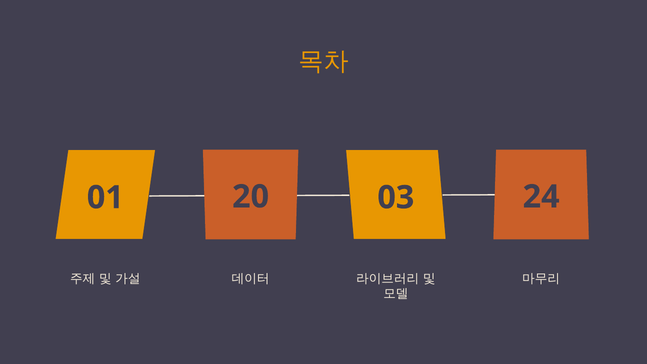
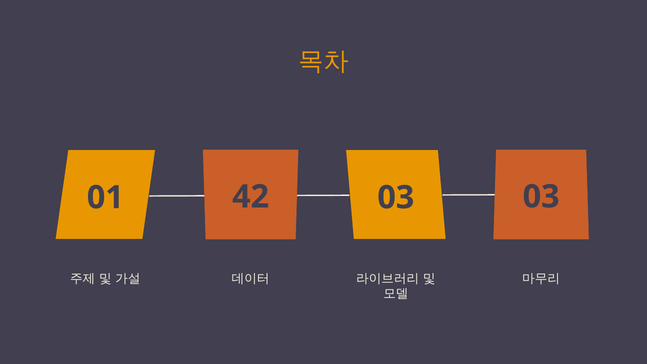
20: 20 -> 42
03 24: 24 -> 03
